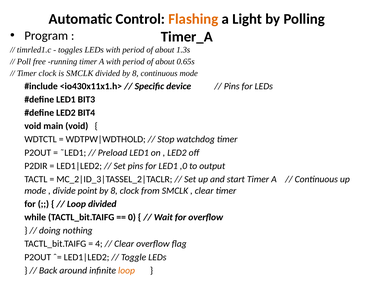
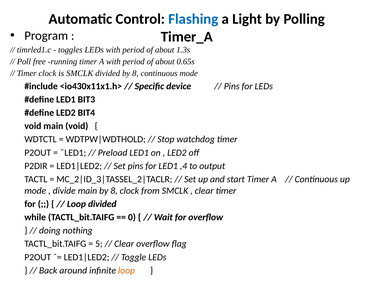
Flashing colour: orange -> blue
,0: ,0 -> ,4
divide point: point -> main
4: 4 -> 5
